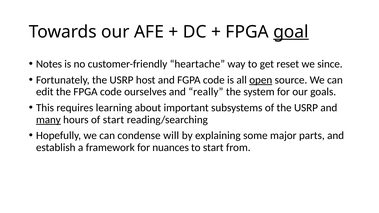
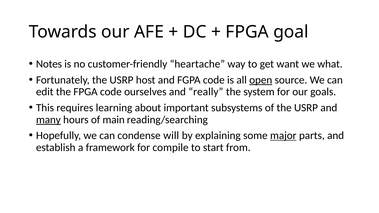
goal underline: present -> none
reset: reset -> want
since: since -> what
of start: start -> main
major underline: none -> present
nuances: nuances -> compile
